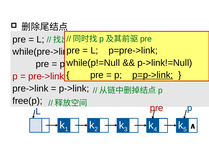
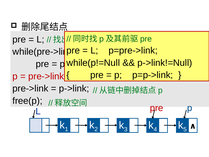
p=p->link underline: present -> none
